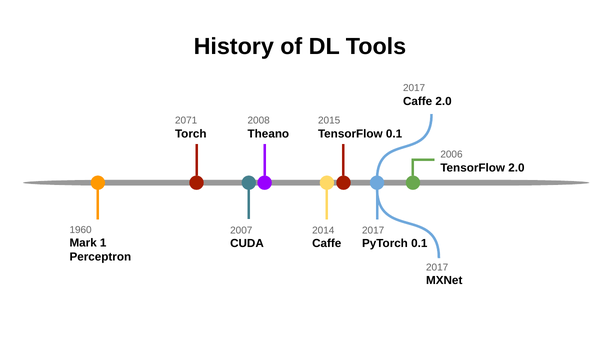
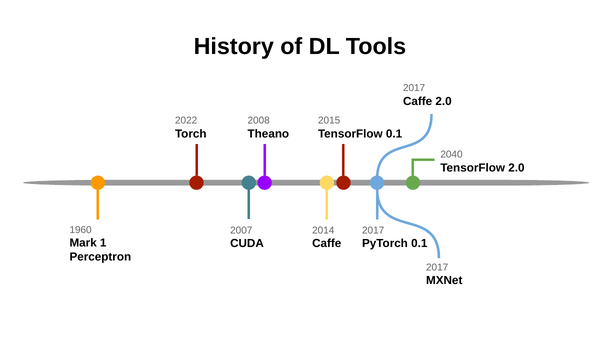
2071: 2071 -> 2022
2006: 2006 -> 2040
